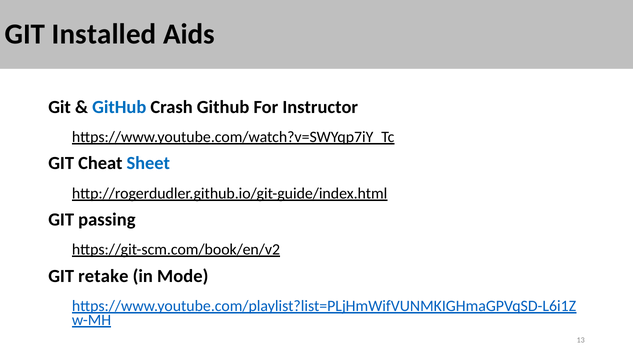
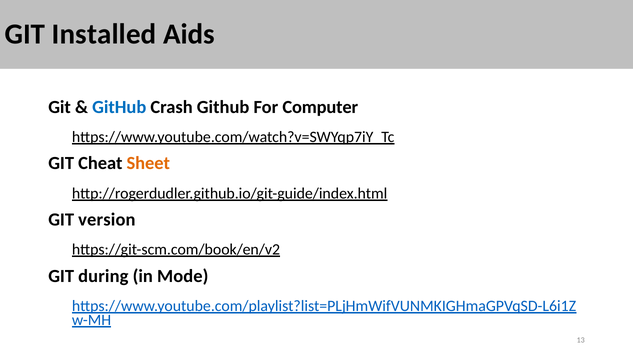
Instructor: Instructor -> Computer
Sheet colour: blue -> orange
passing: passing -> version
retake: retake -> during
